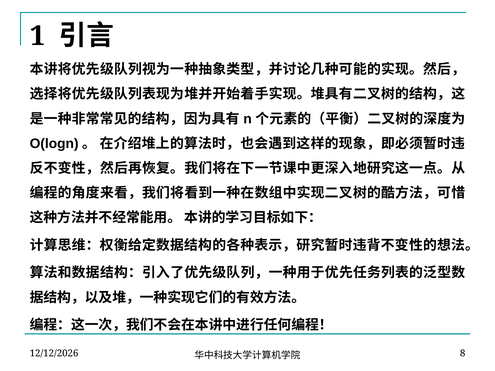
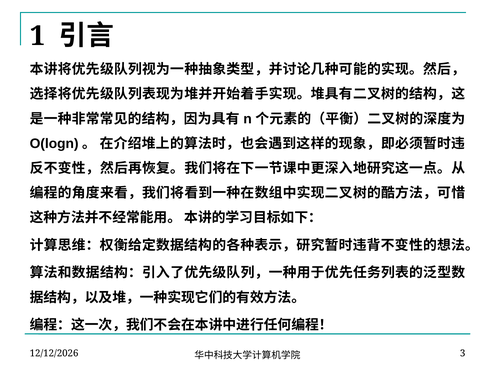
8: 8 -> 3
